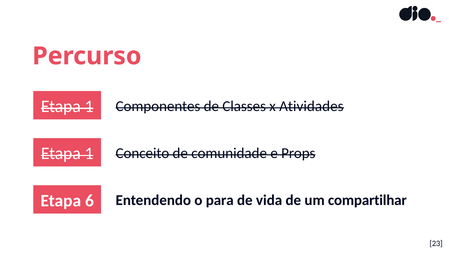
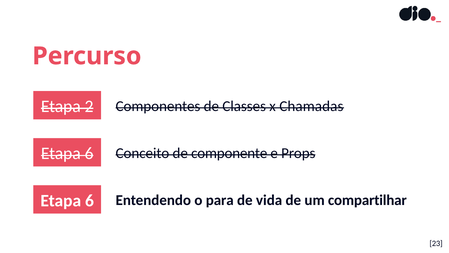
1 at (89, 106): 1 -> 2
Atividades: Atividades -> Chamadas
1 at (89, 153): 1 -> 6
comunidade: comunidade -> componente
